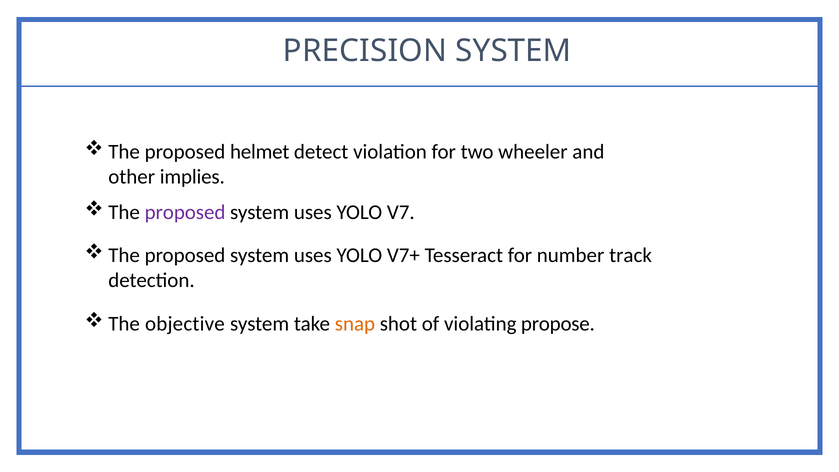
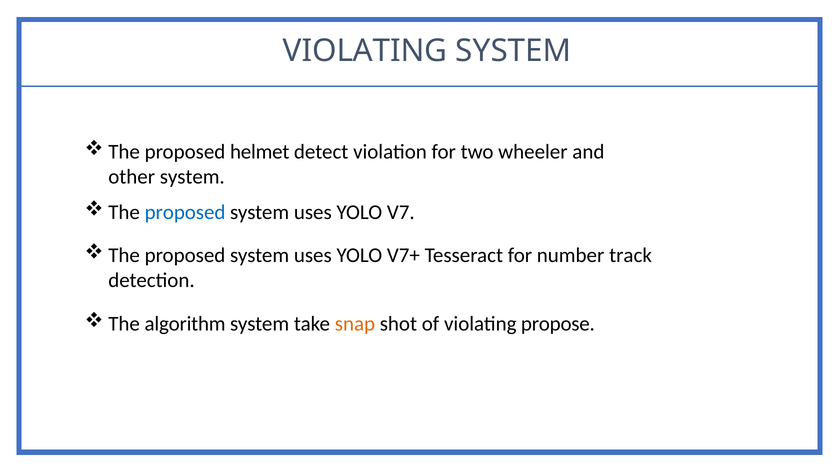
PRECISION at (365, 51): PRECISION -> VIOLATING
other implies: implies -> system
proposed at (185, 212) colour: purple -> blue
objective: objective -> algorithm
